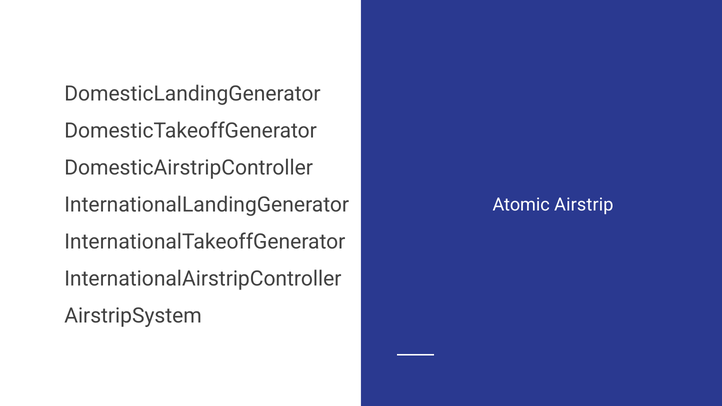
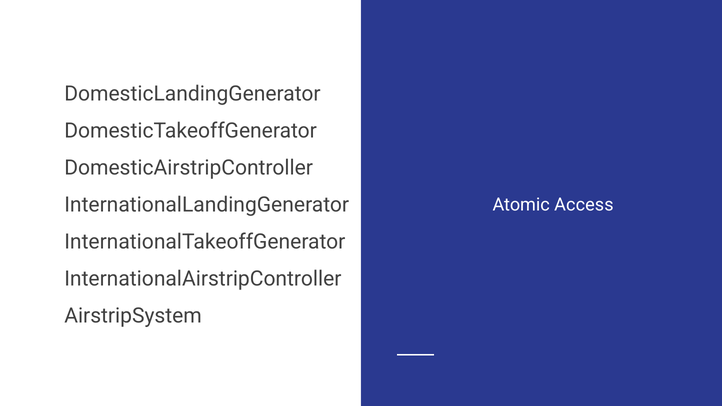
Airstrip: Airstrip -> Access
